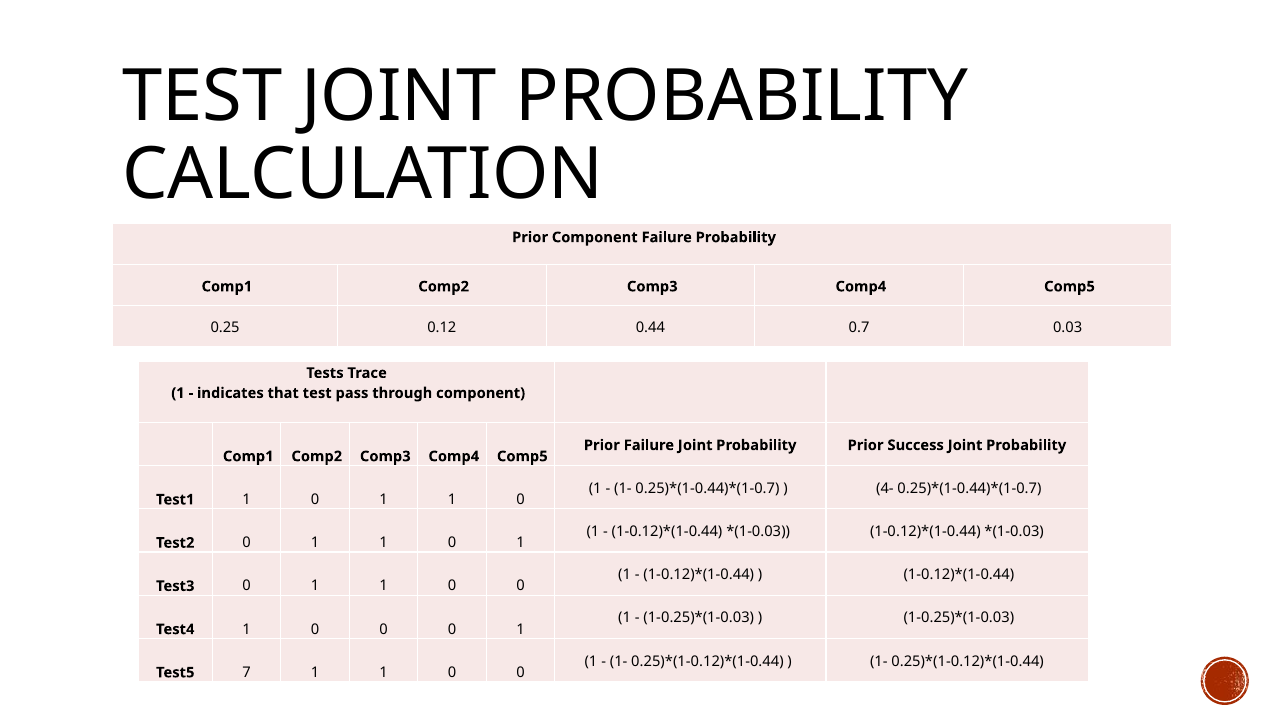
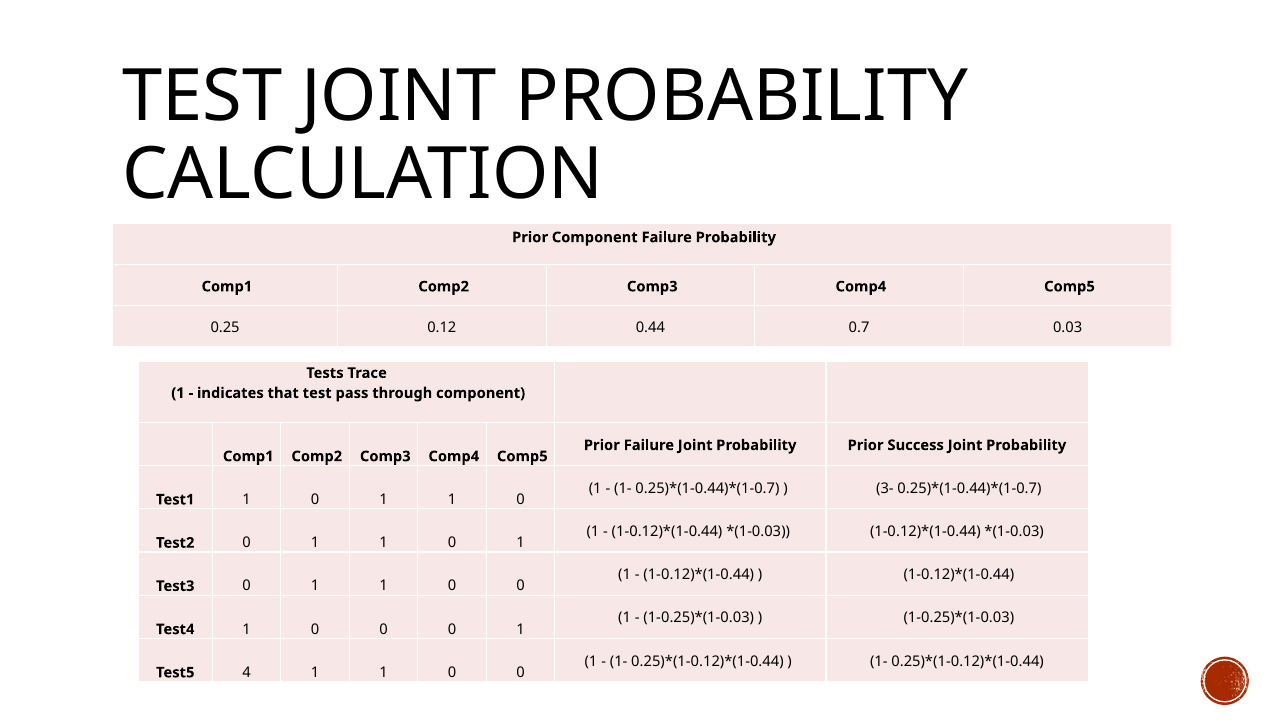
4-: 4- -> 3-
7: 7 -> 4
